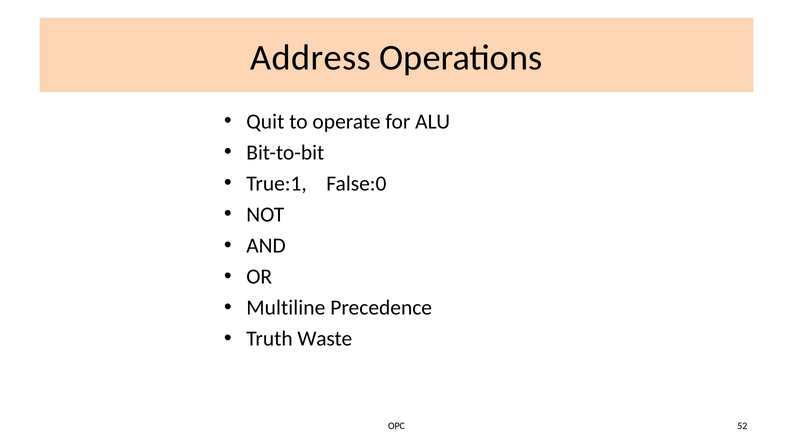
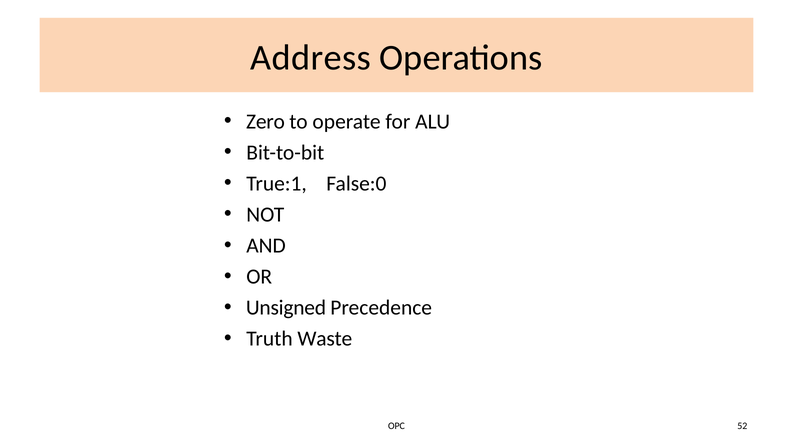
Quit: Quit -> Zero
Multiline: Multiline -> Unsigned
